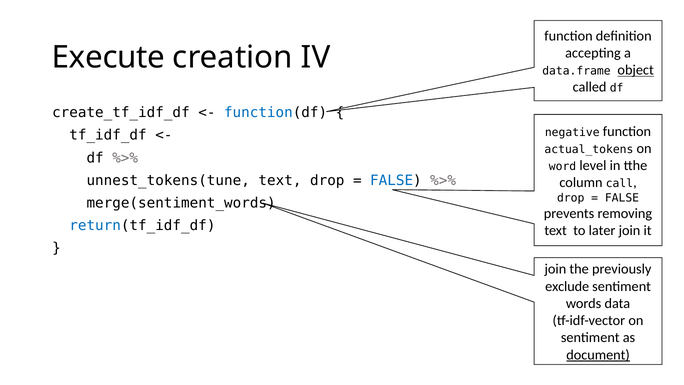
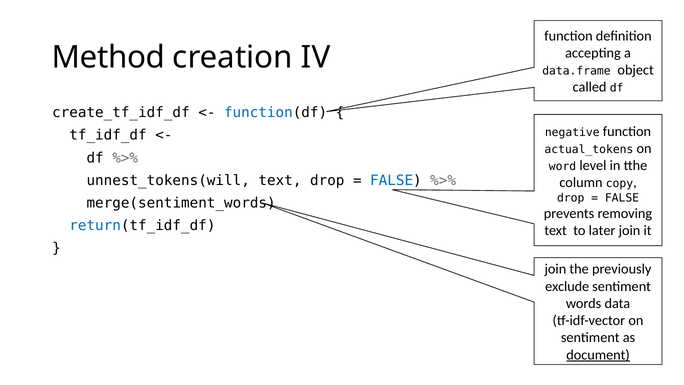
Execute: Execute -> Method
object underline: present -> none
unnest_tokens(tune: unnest_tokens(tune -> unnest_tokens(will
call: call -> copy
